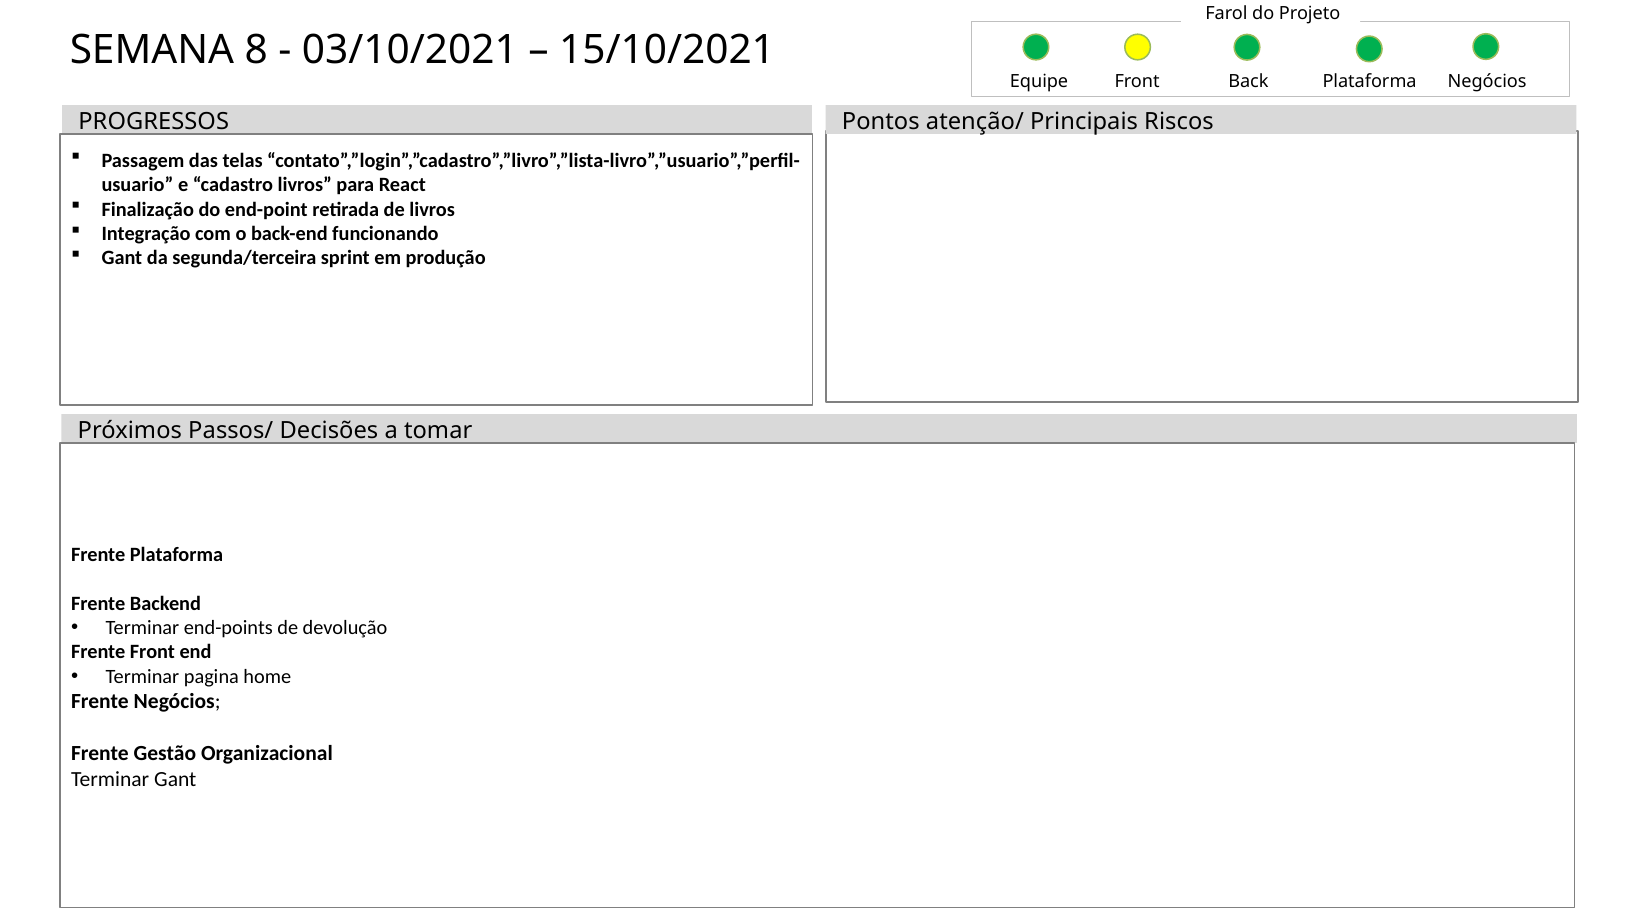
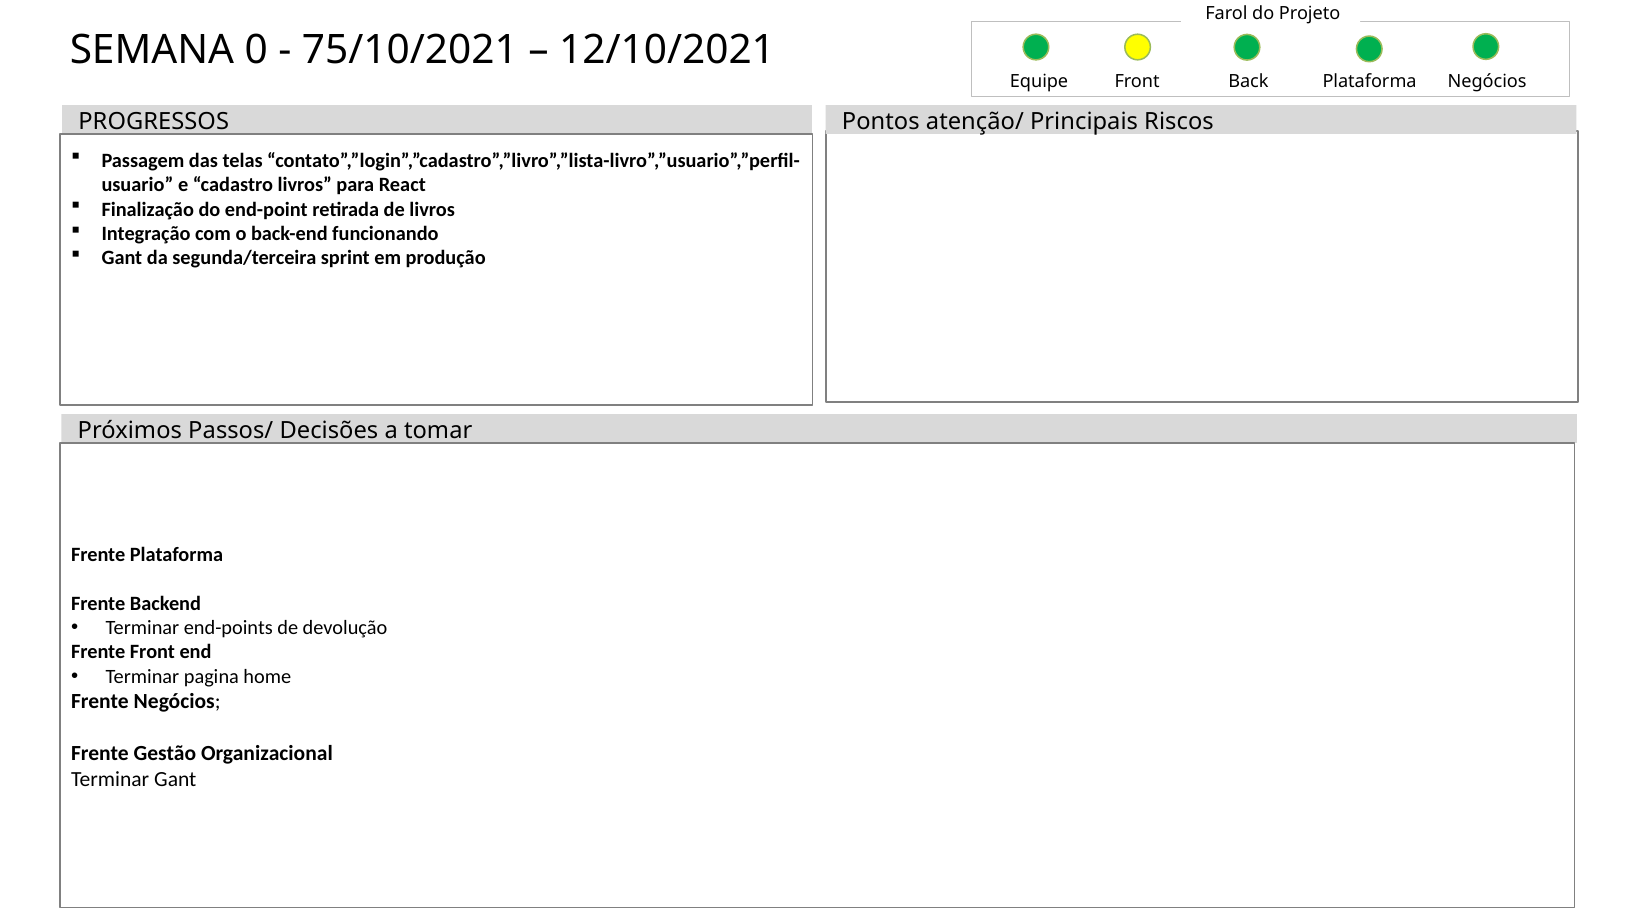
8: 8 -> 0
03/10/2021: 03/10/2021 -> 75/10/2021
15/10/2021: 15/10/2021 -> 12/10/2021
